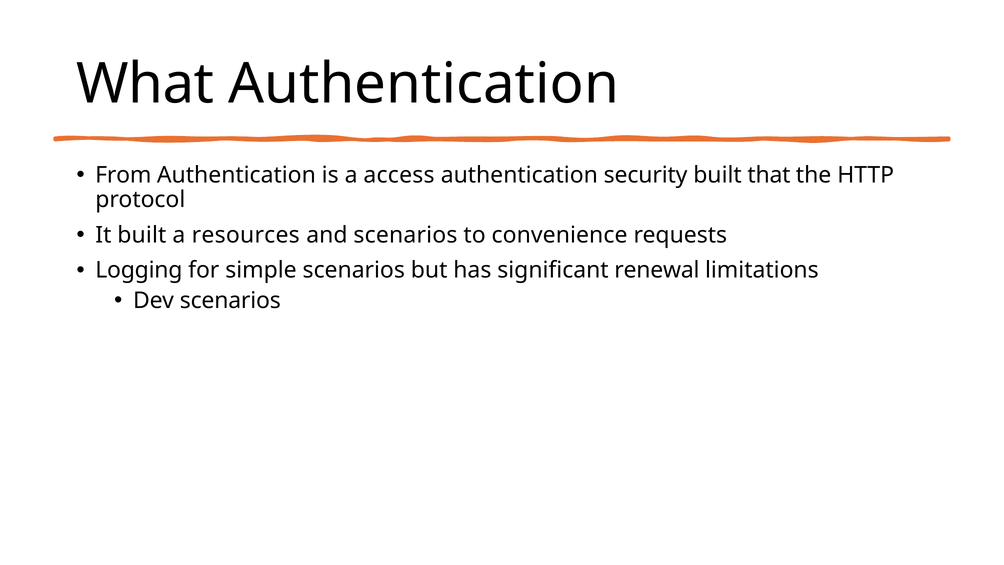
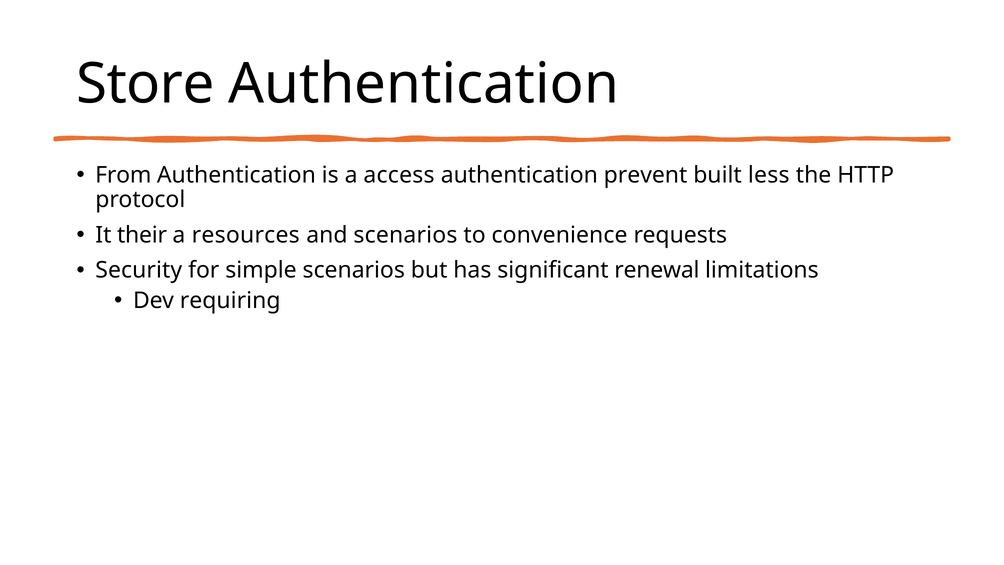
What: What -> Store
security: security -> prevent
that: that -> less
It built: built -> their
Logging: Logging -> Security
Dev scenarios: scenarios -> requiring
